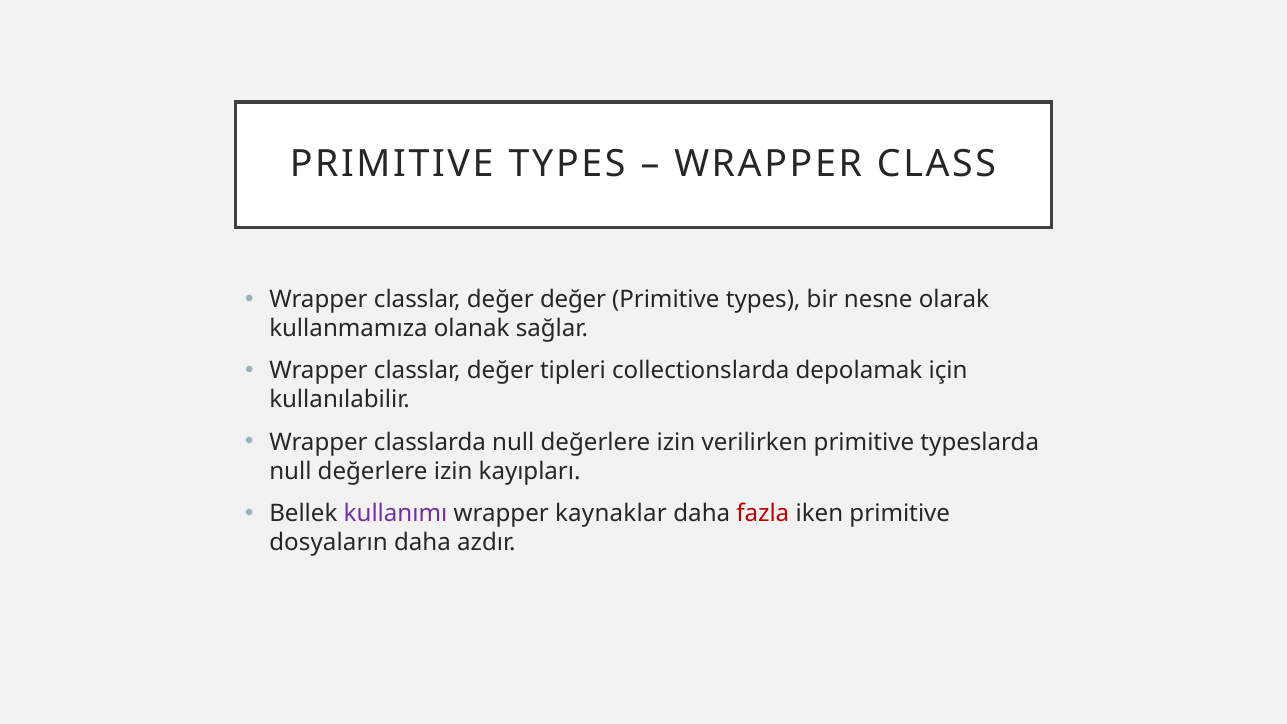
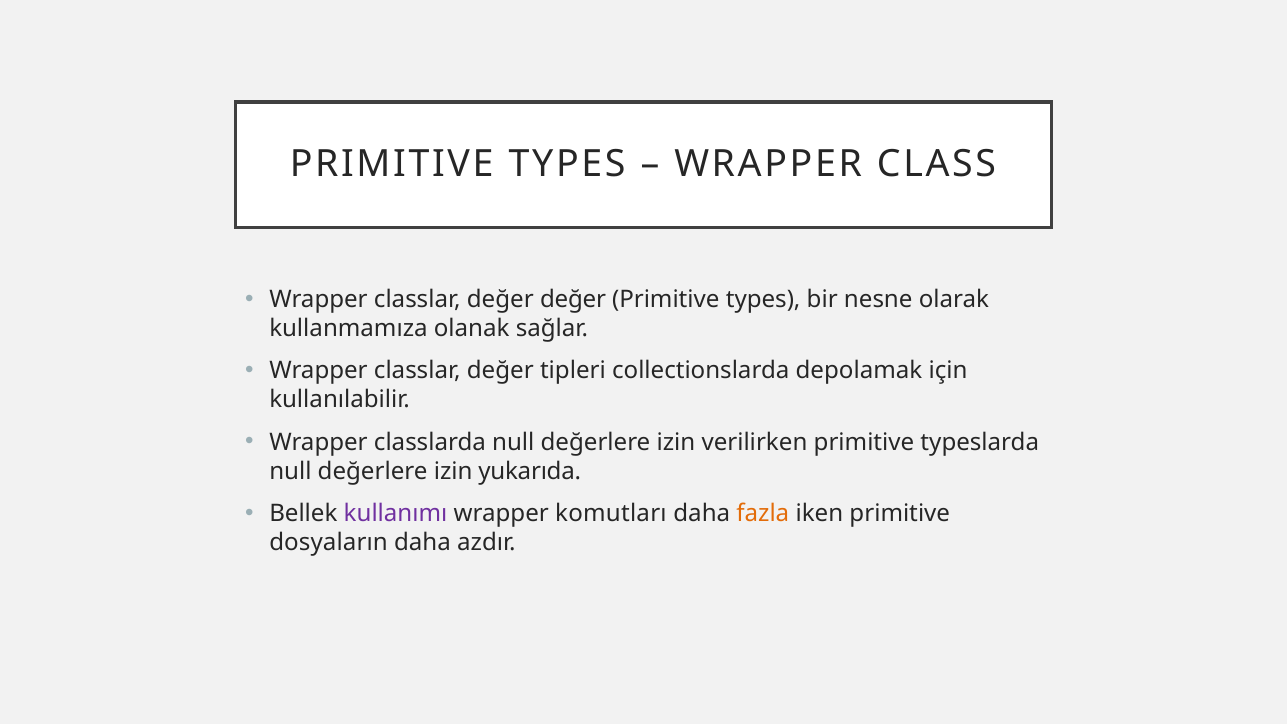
kayıpları: kayıpları -> yukarıda
kaynaklar: kaynaklar -> komutları
fazla colour: red -> orange
